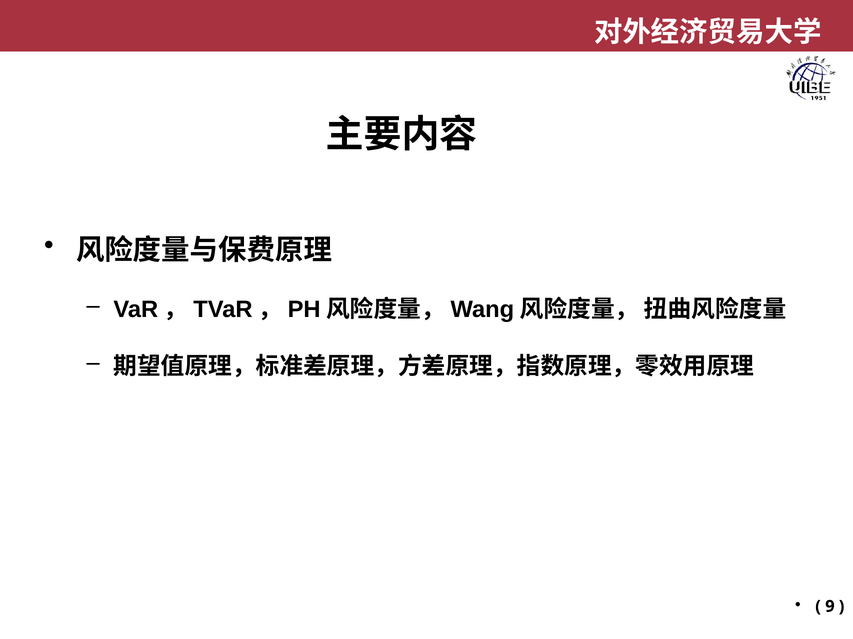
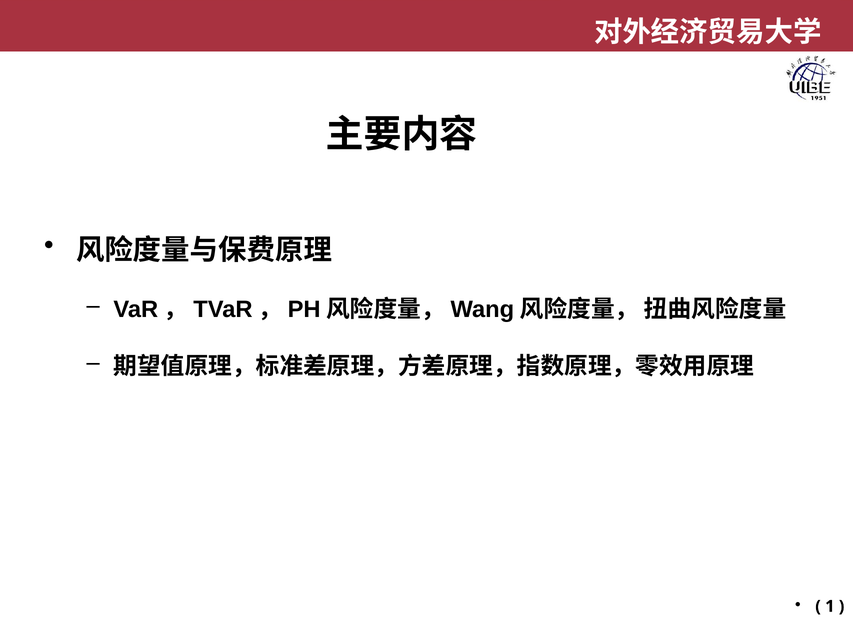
9: 9 -> 1
